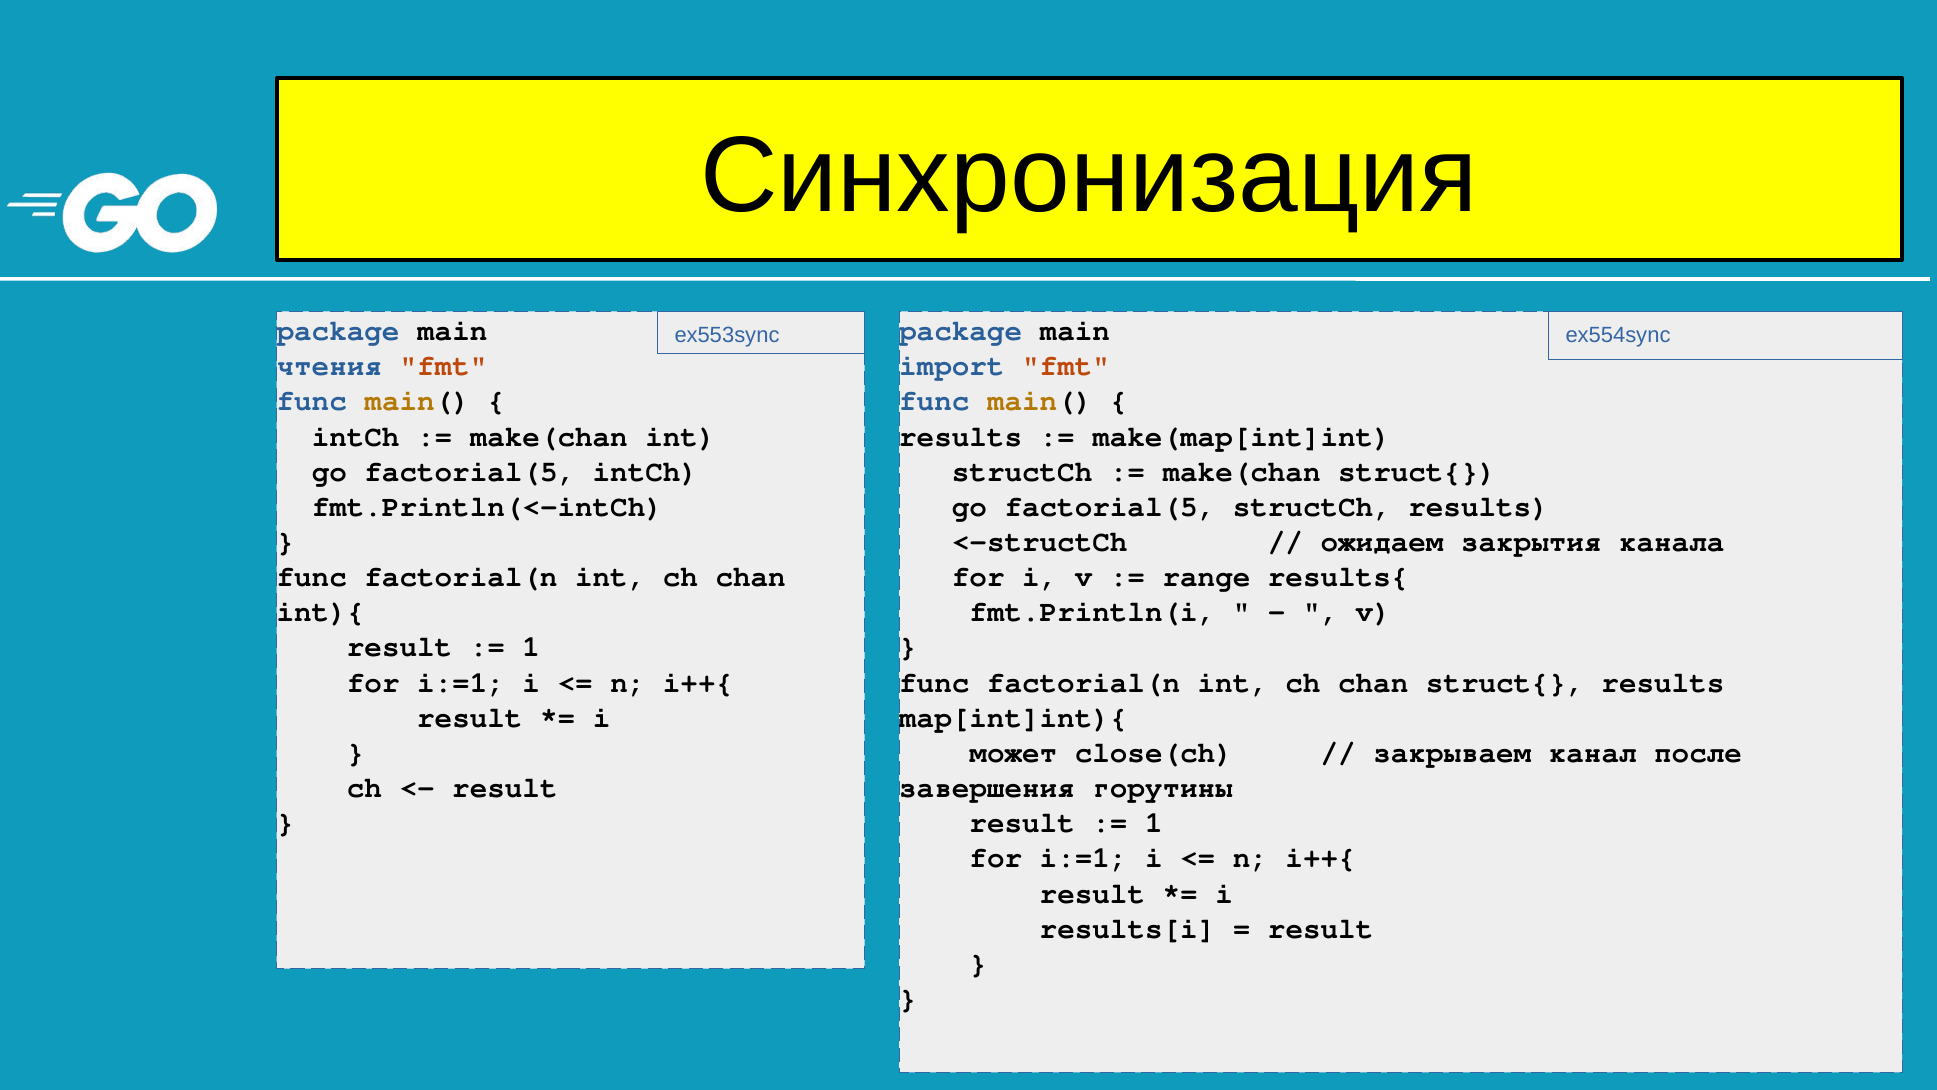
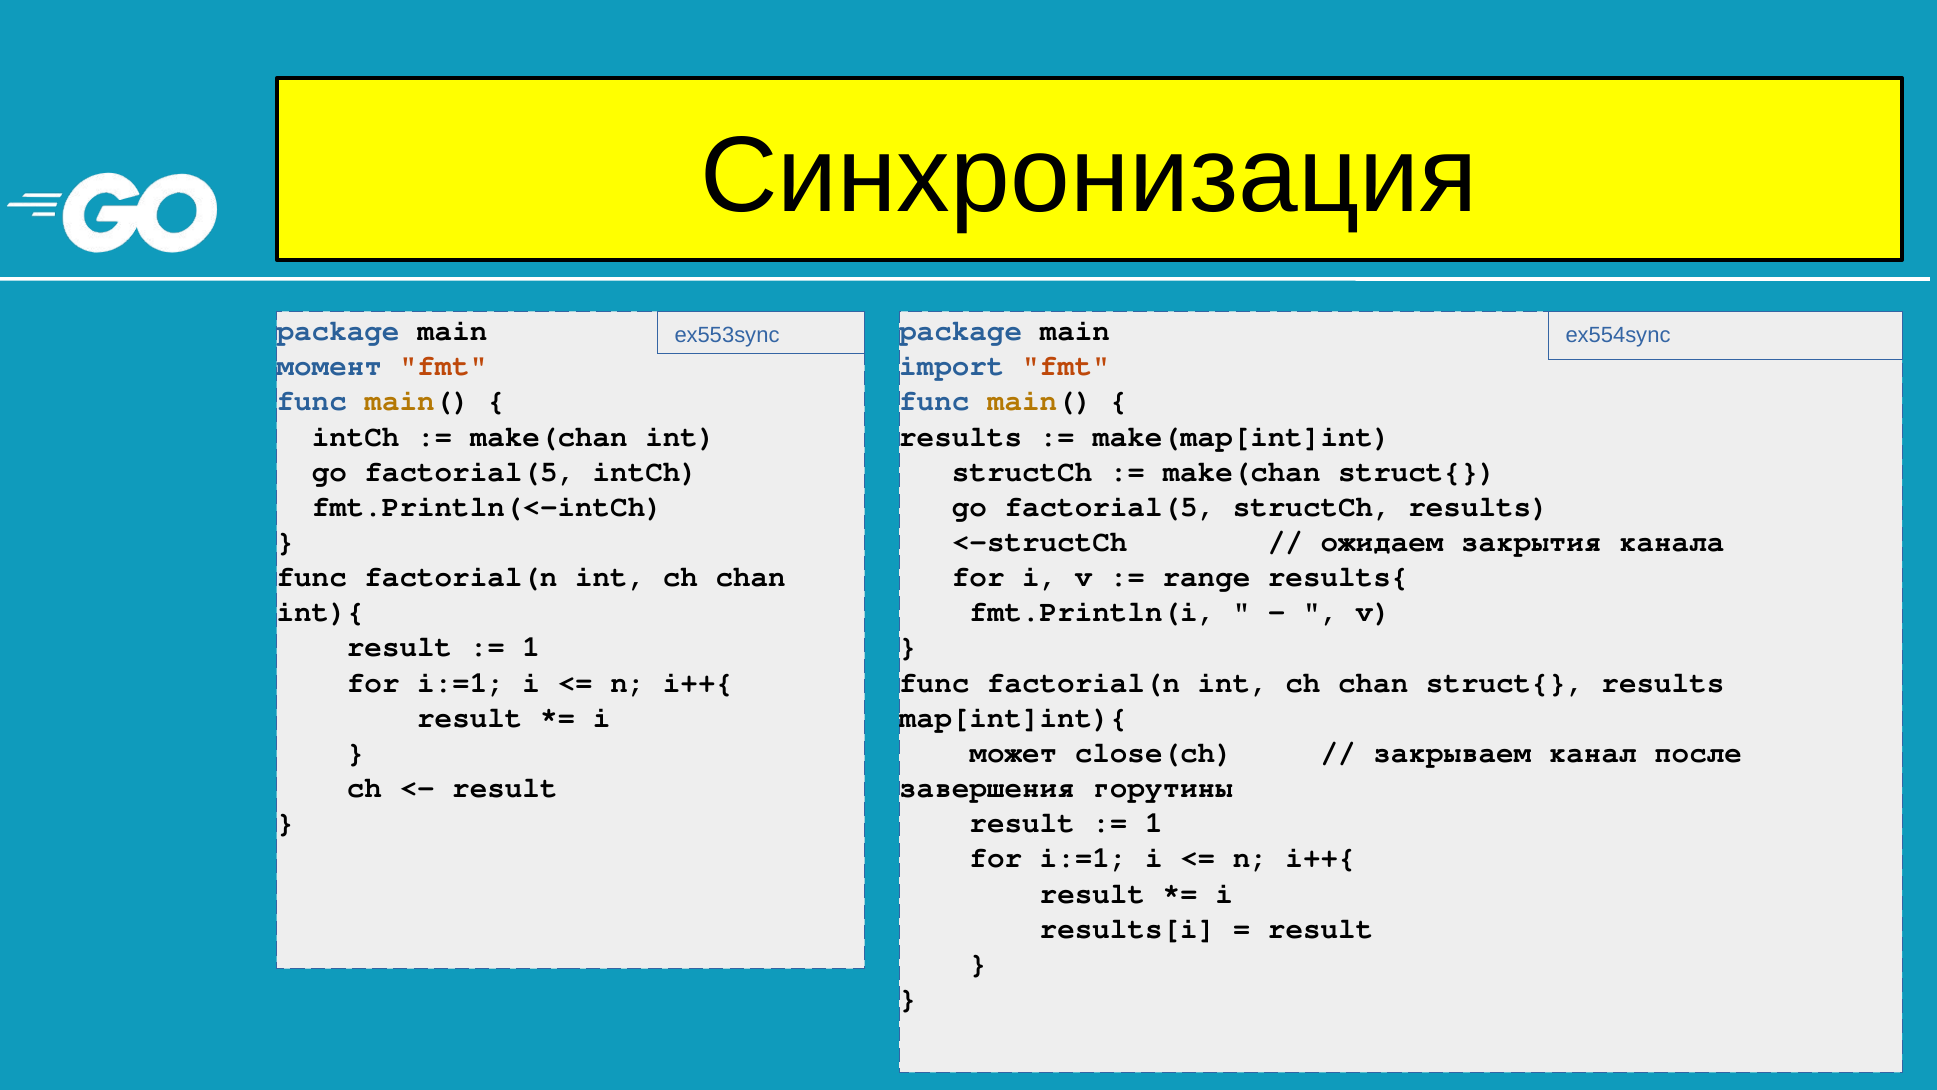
чтения: чтения -> момент
